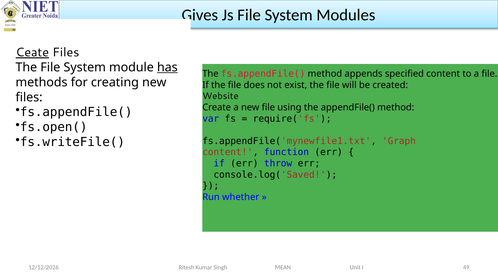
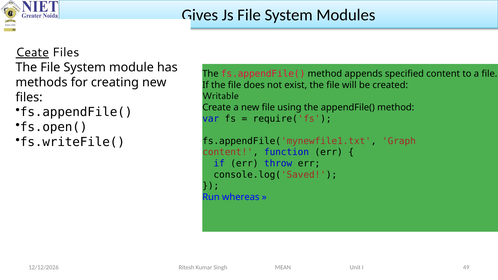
has underline: present -> none
Website: Website -> Writable
whether: whether -> whereas
